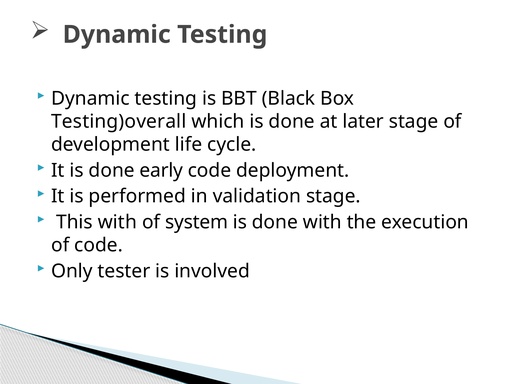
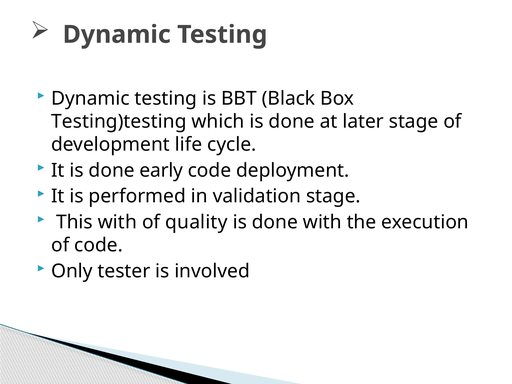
Testing)overall: Testing)overall -> Testing)testing
system: system -> quality
